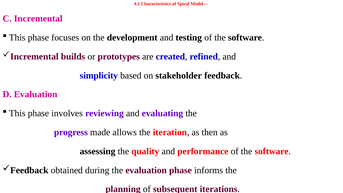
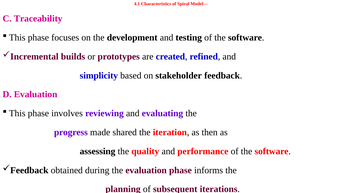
Incremental: Incremental -> Traceability
allows: allows -> shared
